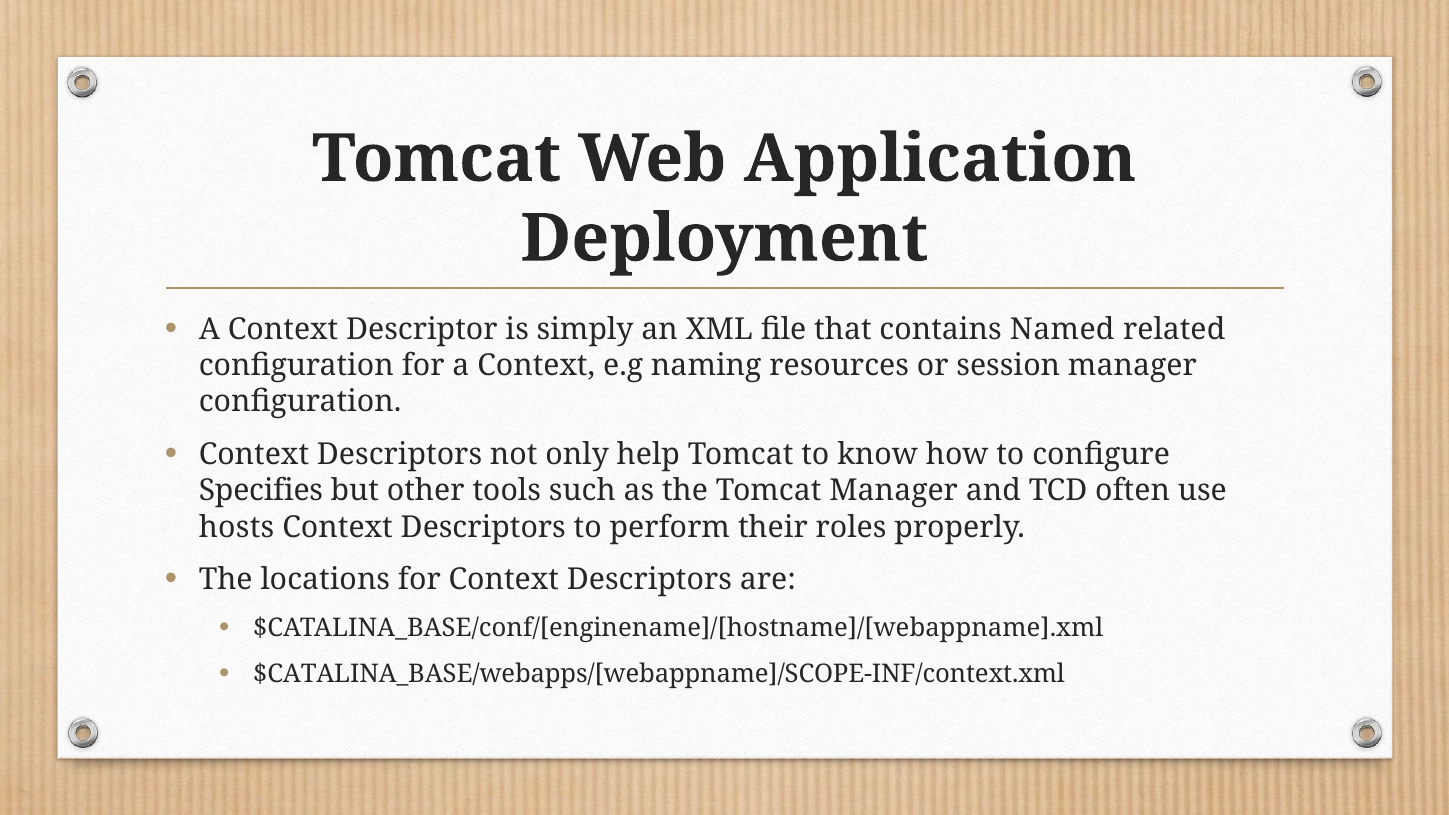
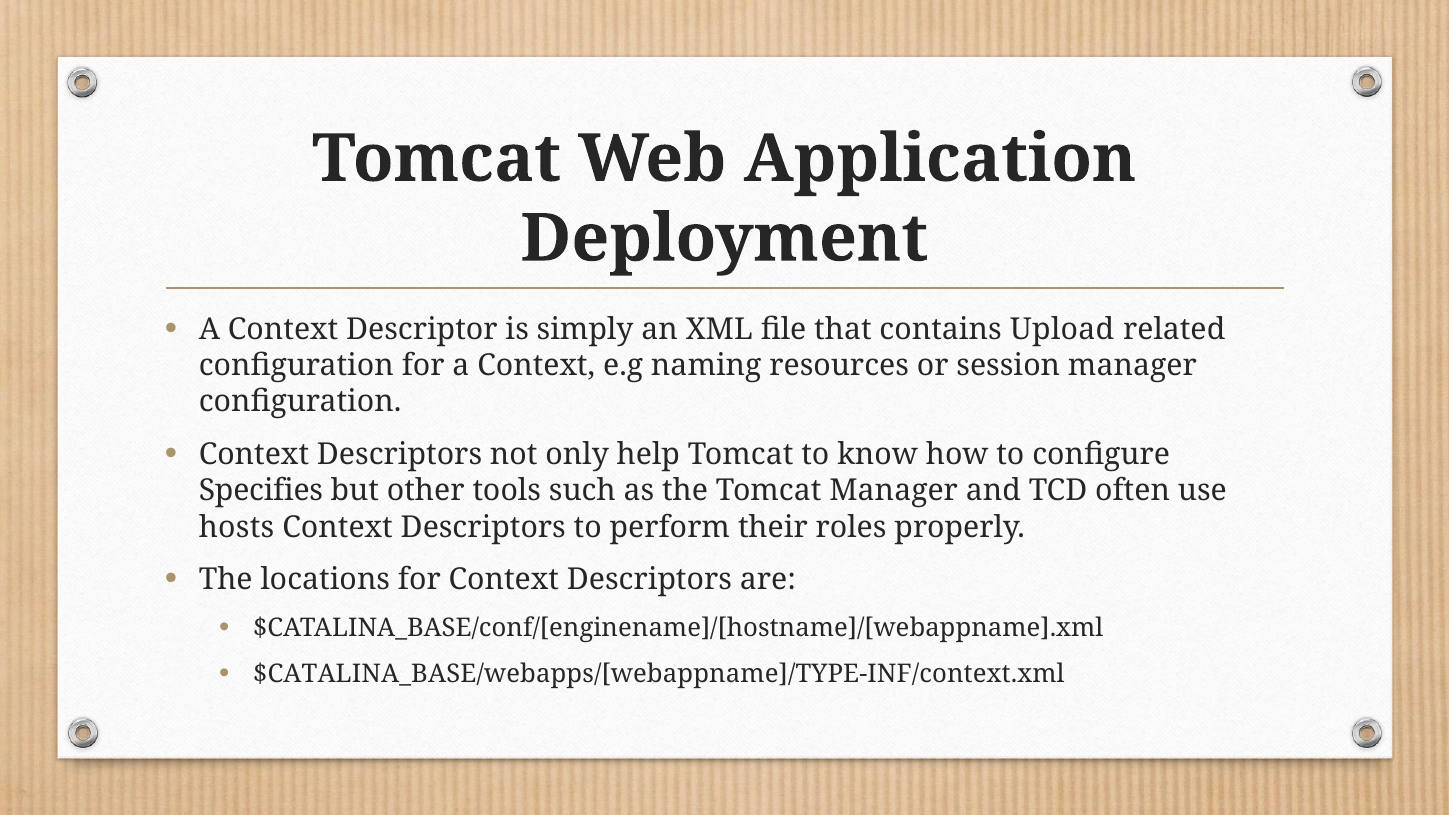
Named: Named -> Upload
$CATALINA_BASE/webapps/[webappname]/SCOPE-INF/context.xml: $CATALINA_BASE/webapps/[webappname]/SCOPE-INF/context.xml -> $CATALINA_BASE/webapps/[webappname]/TYPE-INF/context.xml
